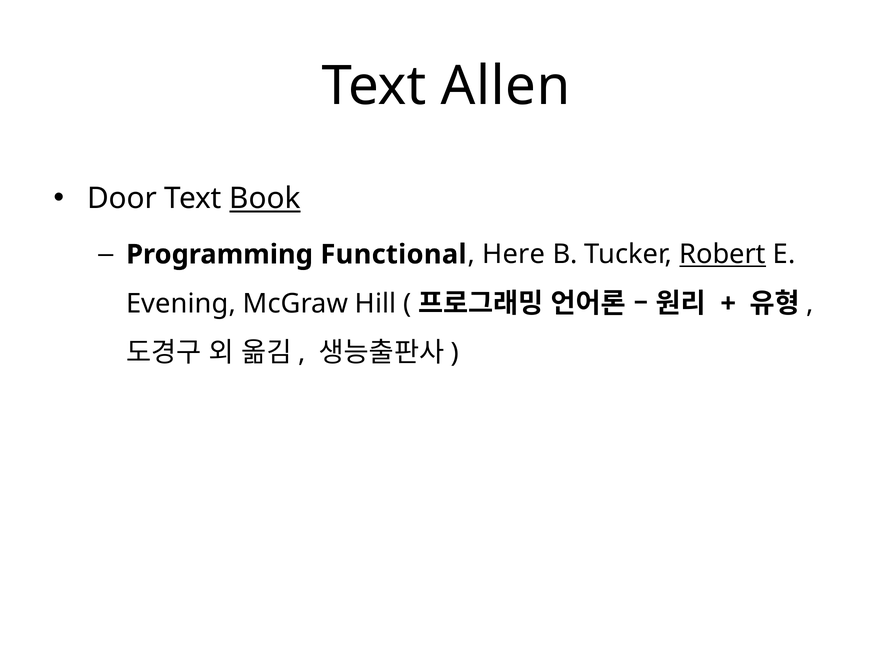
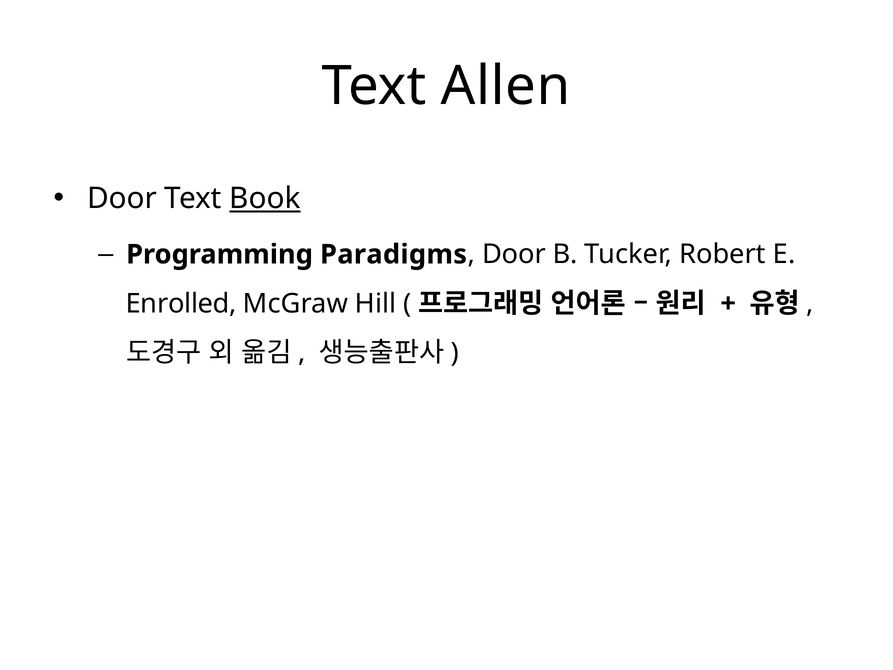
Functional: Functional -> Paradigms
Here at (514, 254): Here -> Door
Robert underline: present -> none
Evening: Evening -> Enrolled
